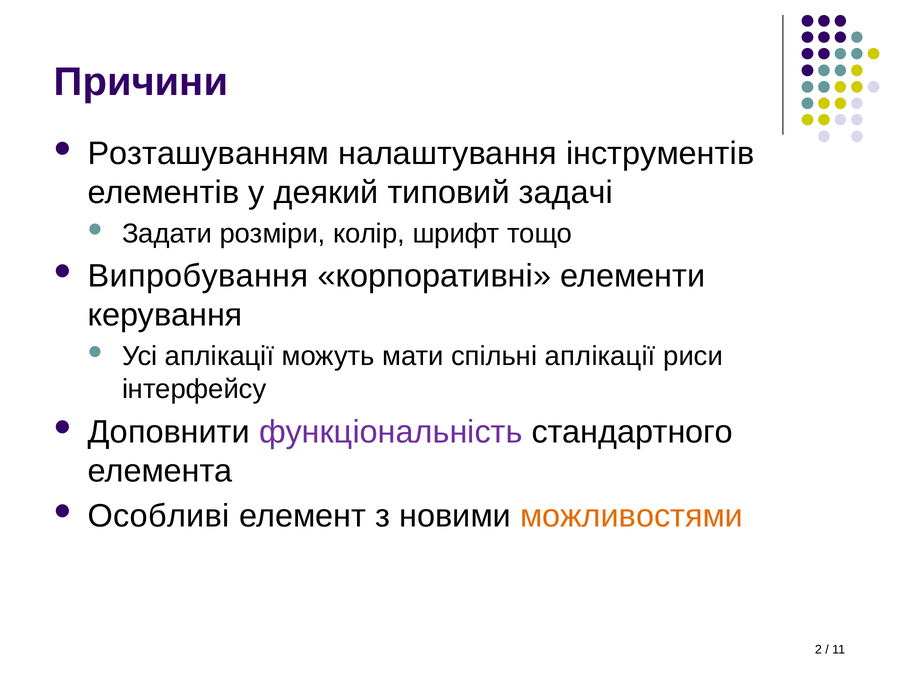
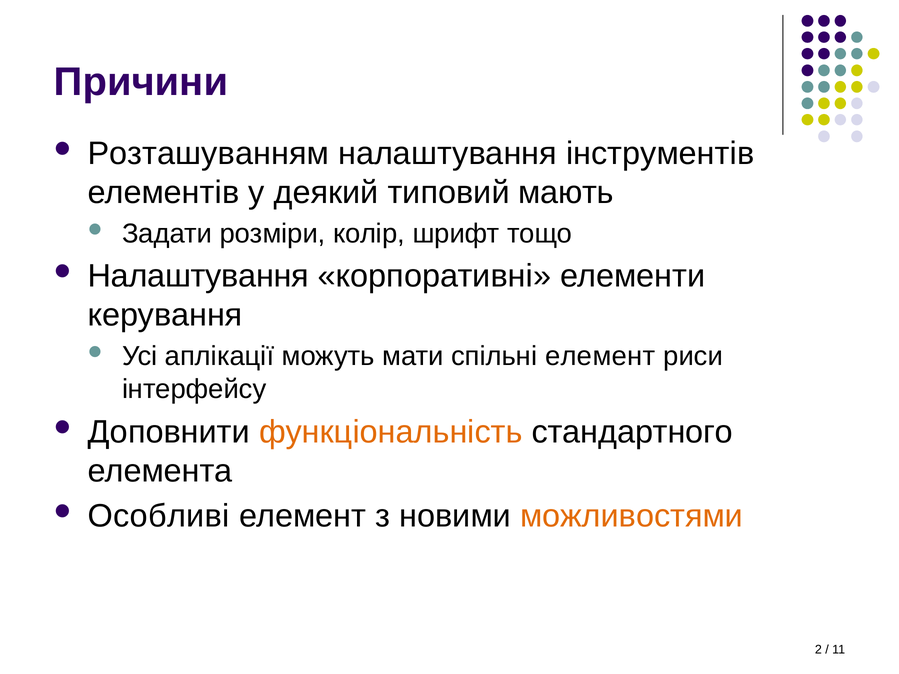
задачі: задачі -> мають
Випробування at (198, 276): Випробування -> Налаштування
спільні аплікації: аплікації -> елемент
функціональність colour: purple -> orange
